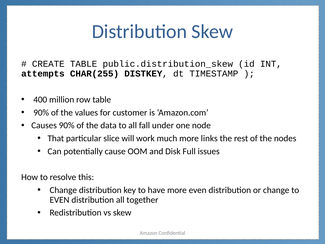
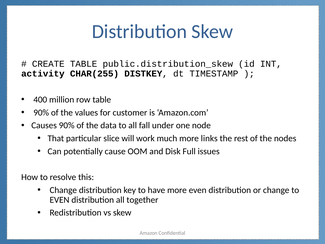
attempts: attempts -> activity
